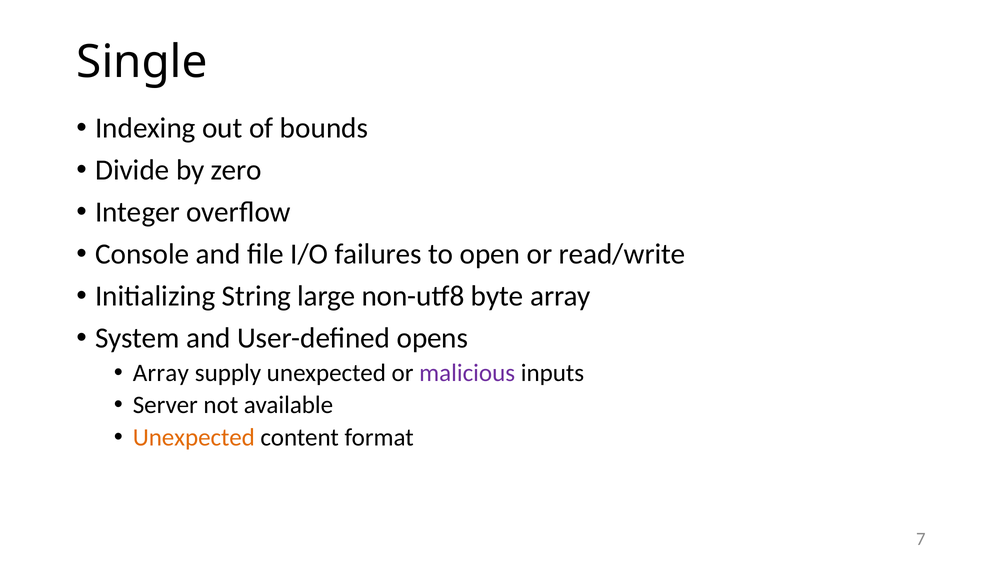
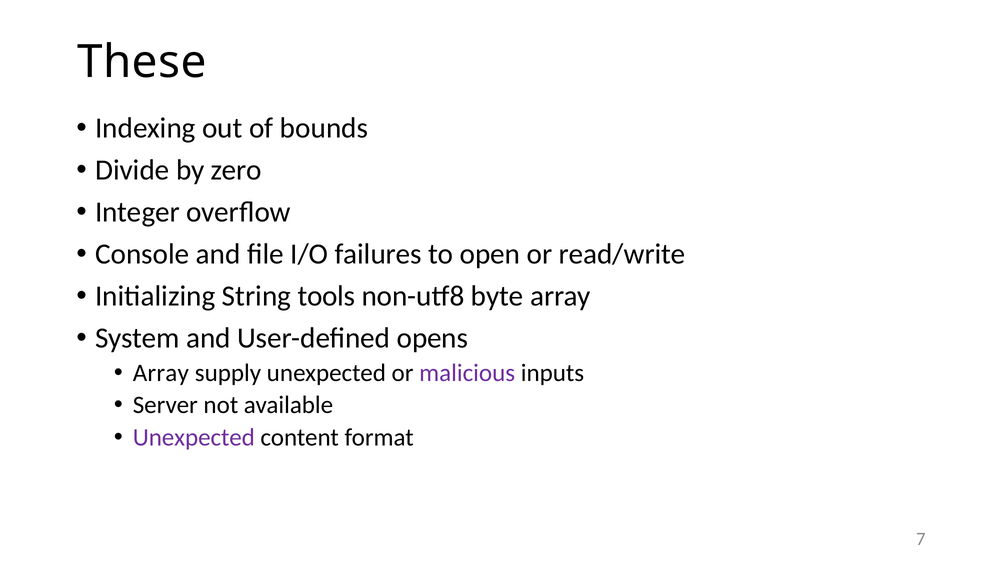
Single: Single -> These
large: large -> tools
Unexpected at (194, 437) colour: orange -> purple
